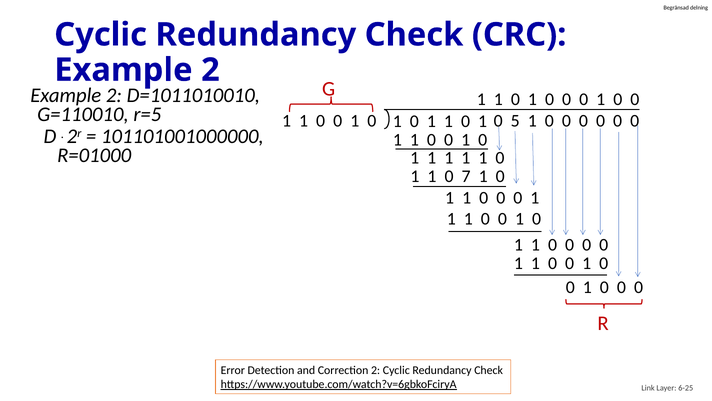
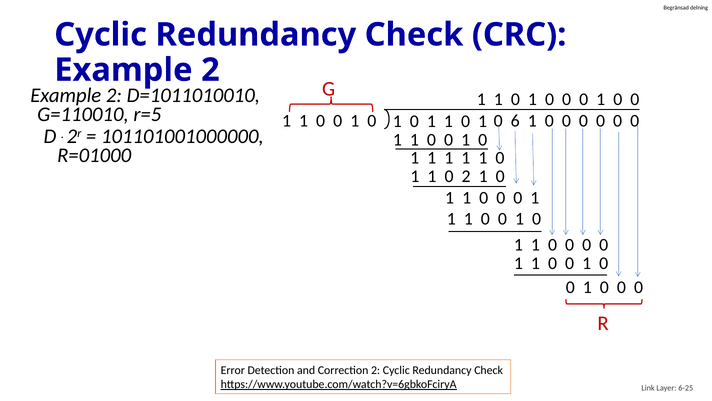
5: 5 -> 6
0 7: 7 -> 2
